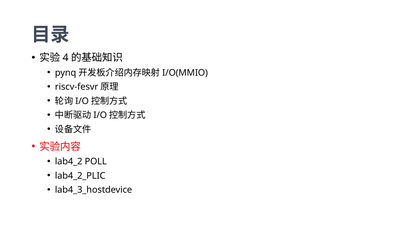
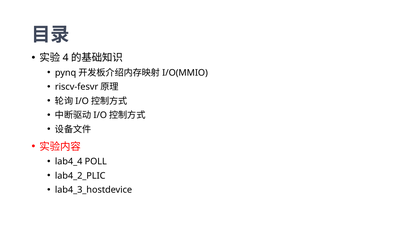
lab4_2: lab4_2 -> lab4_4
